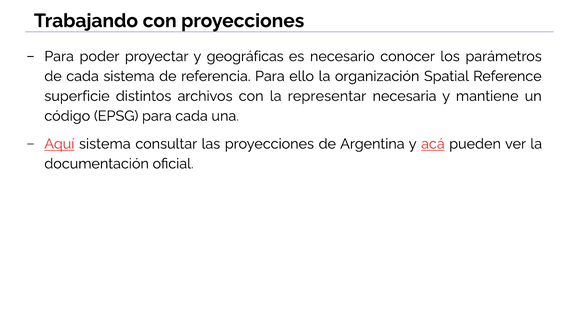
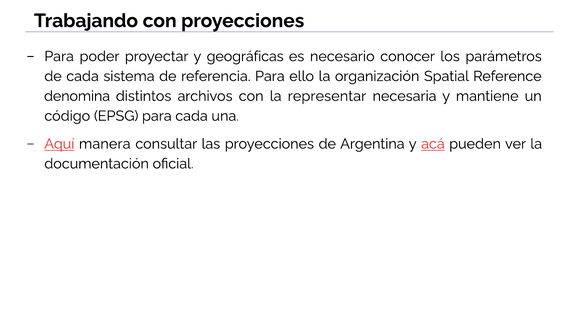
superficie: superficie -> denomina
Aquí sistema: sistema -> manera
